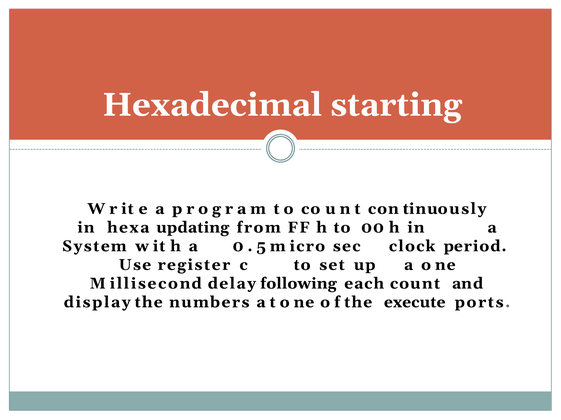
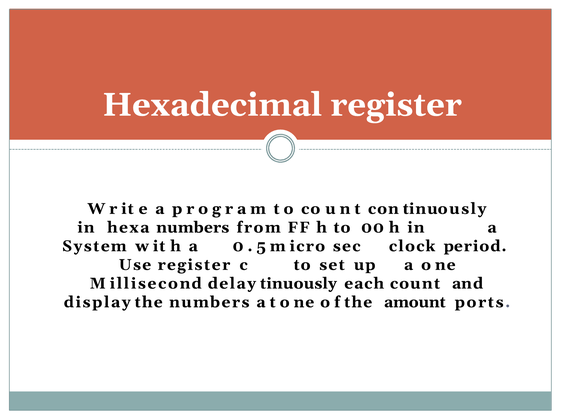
Hexadecimal starting: starting -> register
hexa updating: updating -> numbers
delay following: following -> tinuously
execute: execute -> amount
